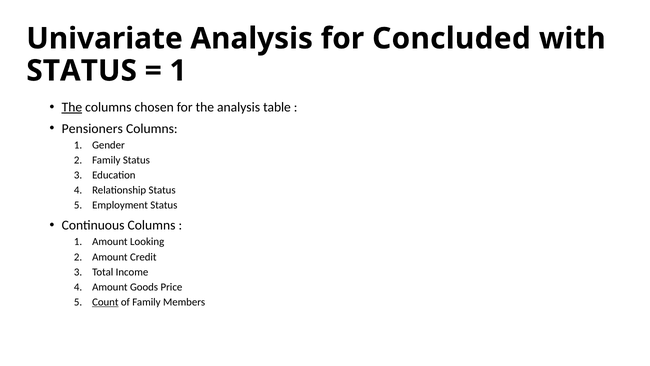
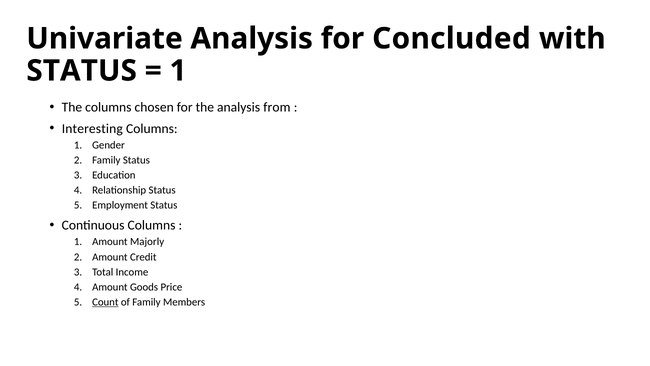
The at (72, 107) underline: present -> none
table: table -> from
Pensioners: Pensioners -> Interesting
Looking: Looking -> Majorly
